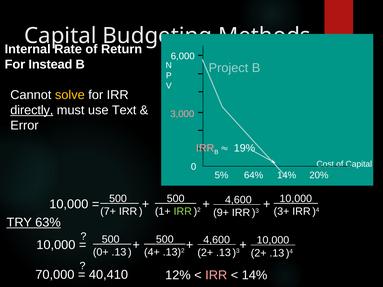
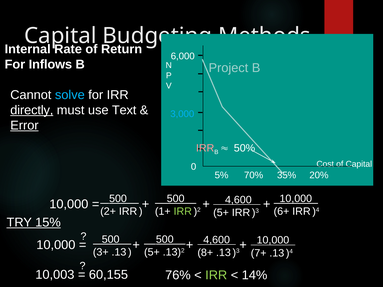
Instead: Instead -> Inflows
solve colour: yellow -> light blue
3,000 colour: pink -> light blue
Error underline: none -> present
19%: 19% -> 50%
64%: 64% -> 70%
14% at (287, 175): 14% -> 35%
7+: 7+ -> 2+
3+: 3+ -> 6+
9+ at (221, 213): 9+ -> 5+
63%: 63% -> 15%
0+: 0+ -> 3+
4+ at (152, 252): 4+ -> 5+
2+ at (205, 253): 2+ -> 8+
2+ at (259, 253): 2+ -> 7+
70,000: 70,000 -> 10,003
40,410: 40,410 -> 60,155
12%: 12% -> 76%
IRR at (216, 276) colour: pink -> light green
